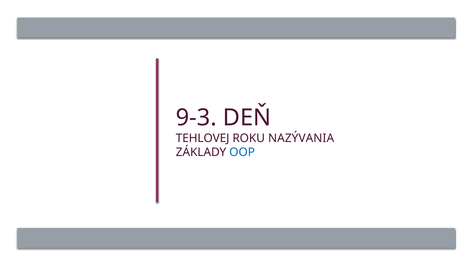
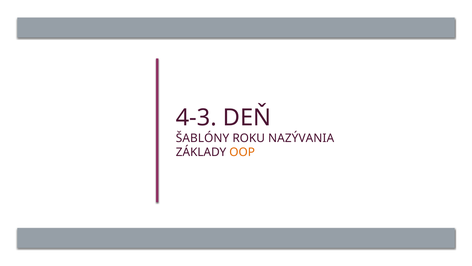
9-3: 9-3 -> 4-3
TEHLOVEJ: TEHLOVEJ -> ŠABLÓNY
OOP colour: blue -> orange
